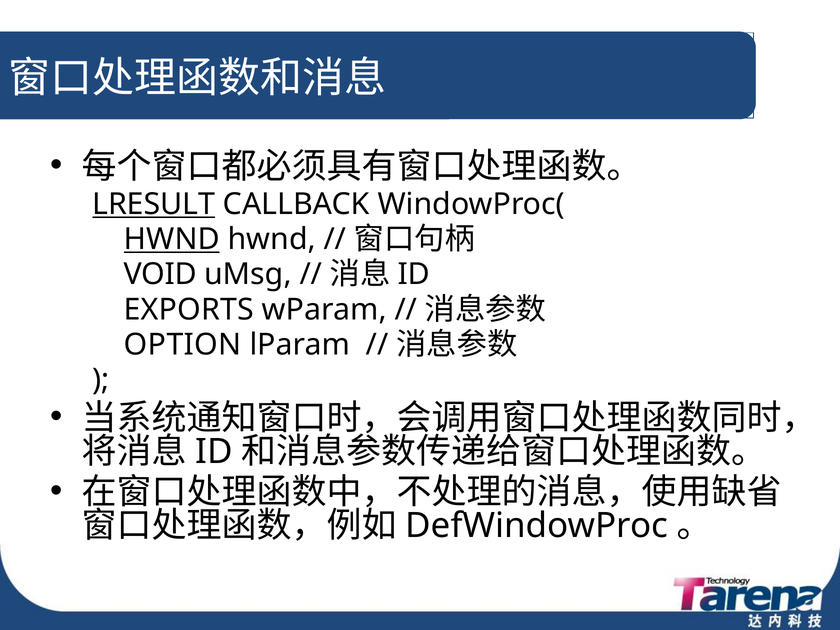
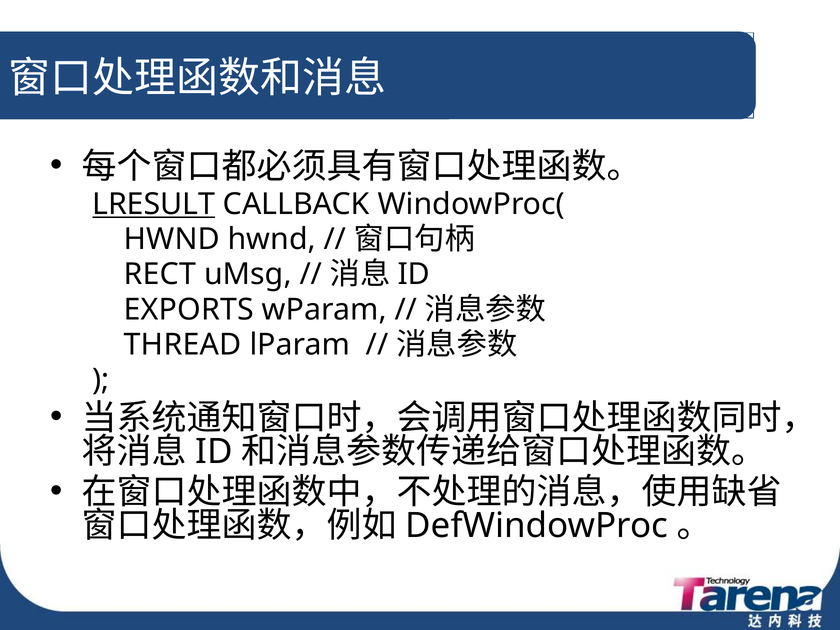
HWND at (172, 239) underline: present -> none
VOID: VOID -> RECT
OPTION: OPTION -> THREAD
